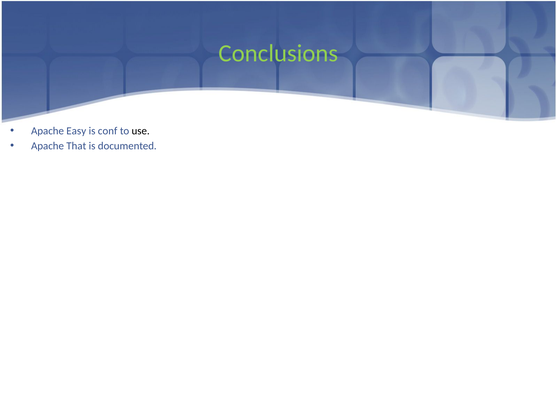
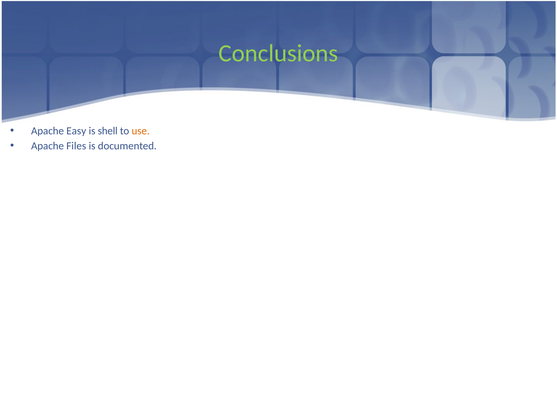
conf: conf -> shell
use colour: black -> orange
That: That -> Files
